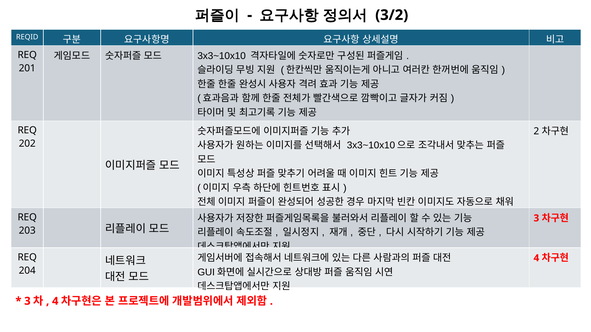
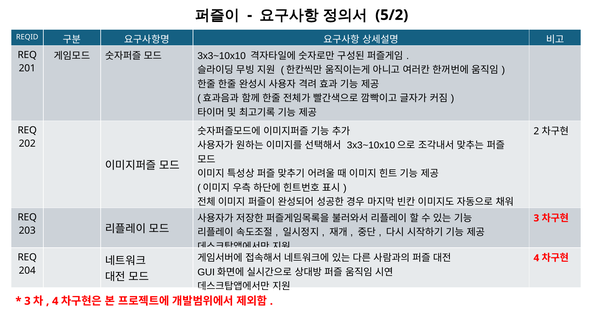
3/2: 3/2 -> 5/2
